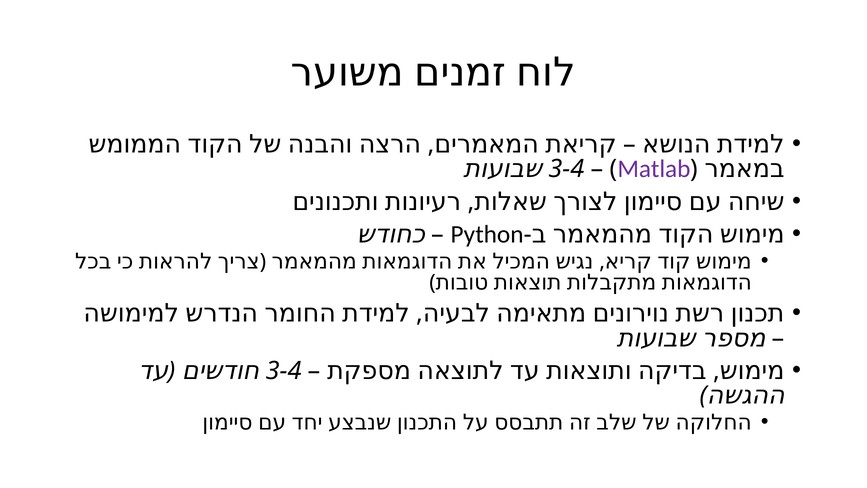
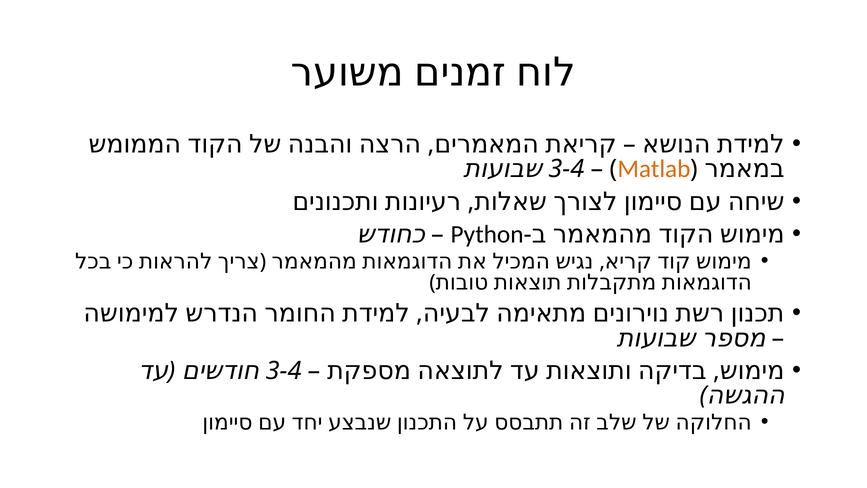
Matlab colour: purple -> orange
